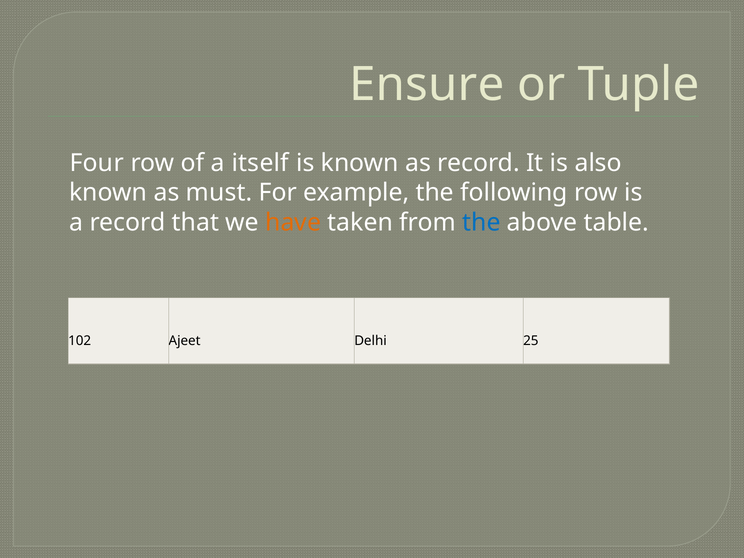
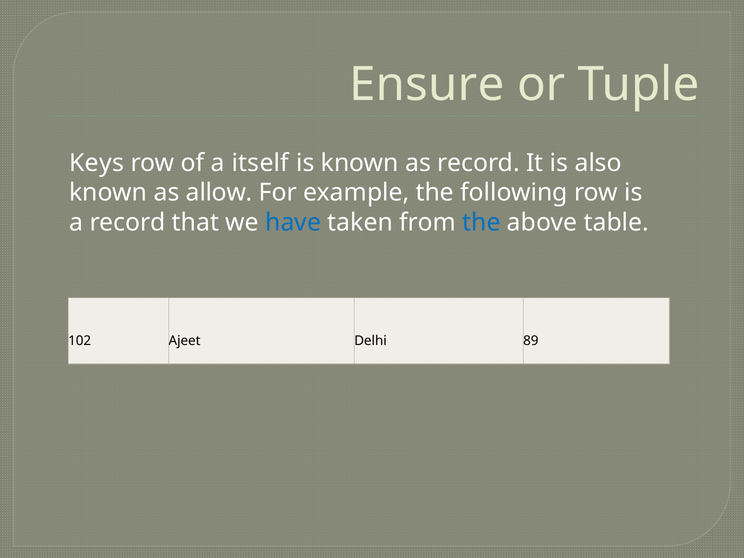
Four: Four -> Keys
must: must -> allow
have colour: orange -> blue
25: 25 -> 89
